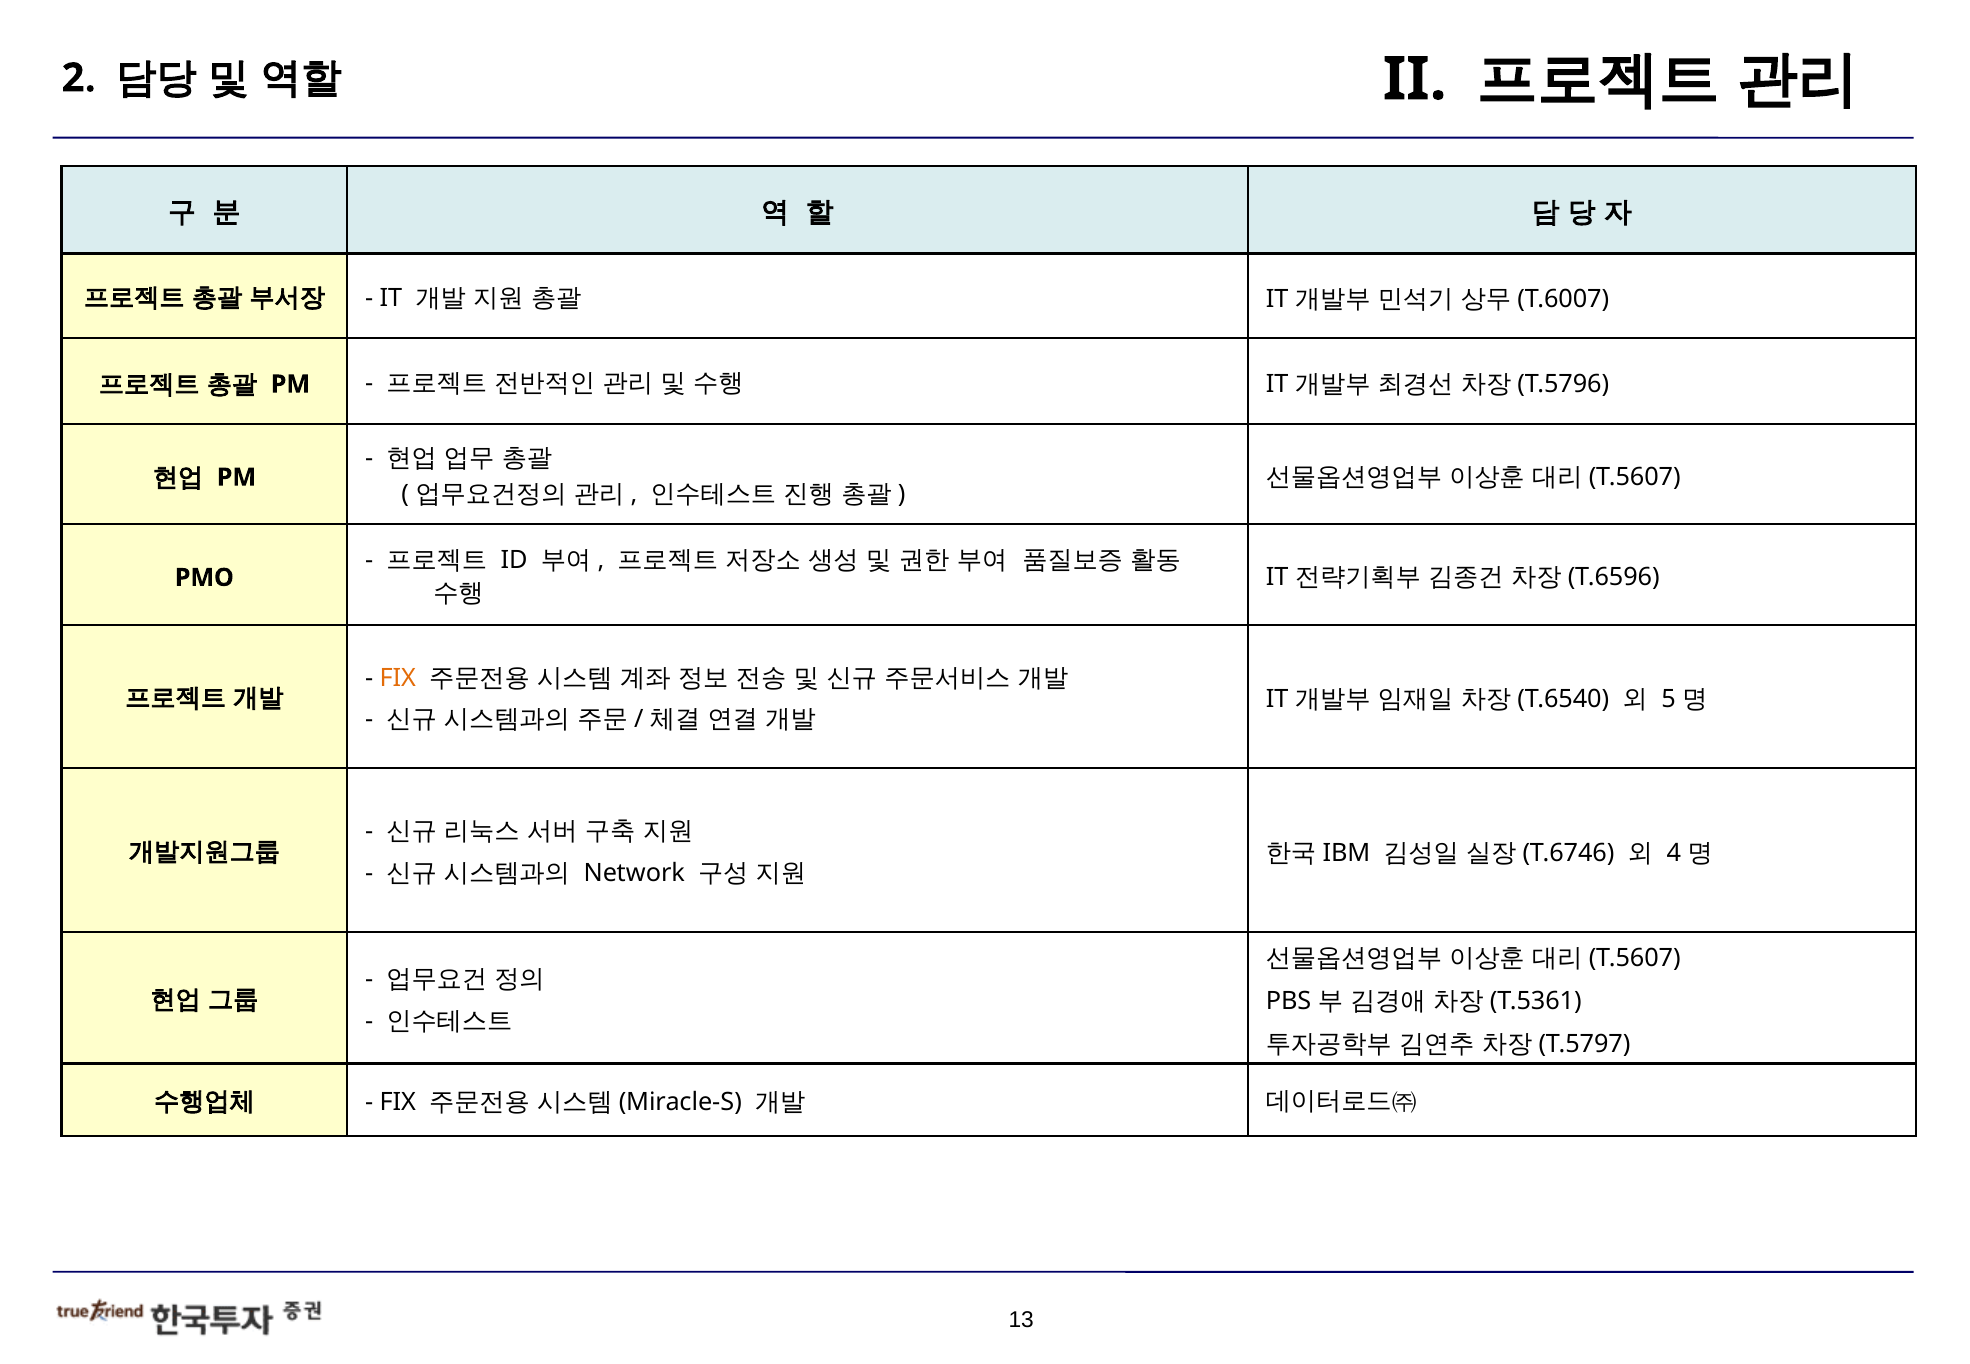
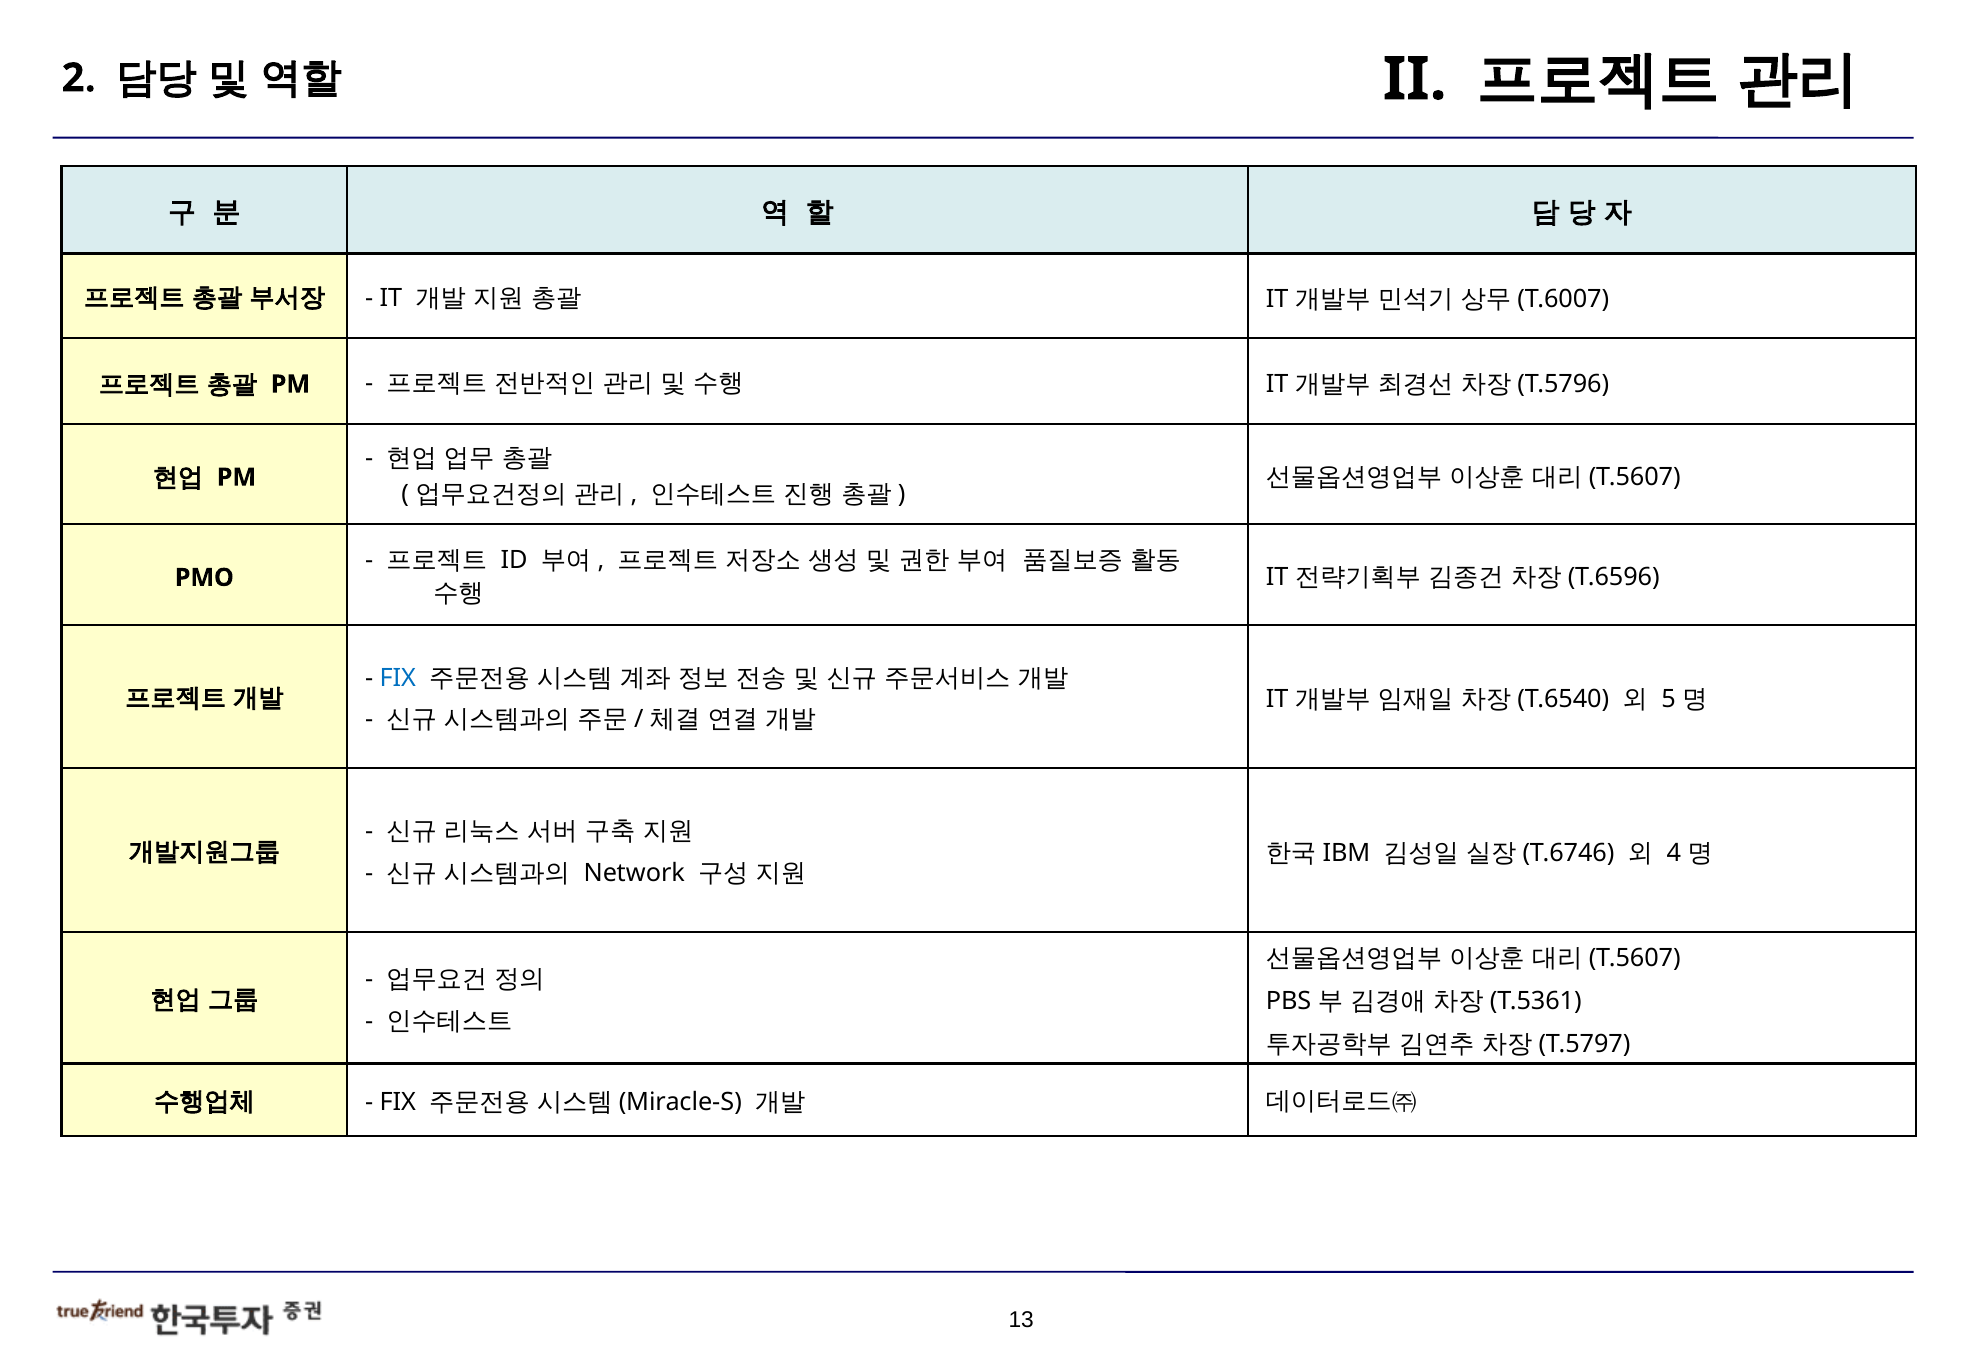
FIX at (398, 678) colour: orange -> blue
